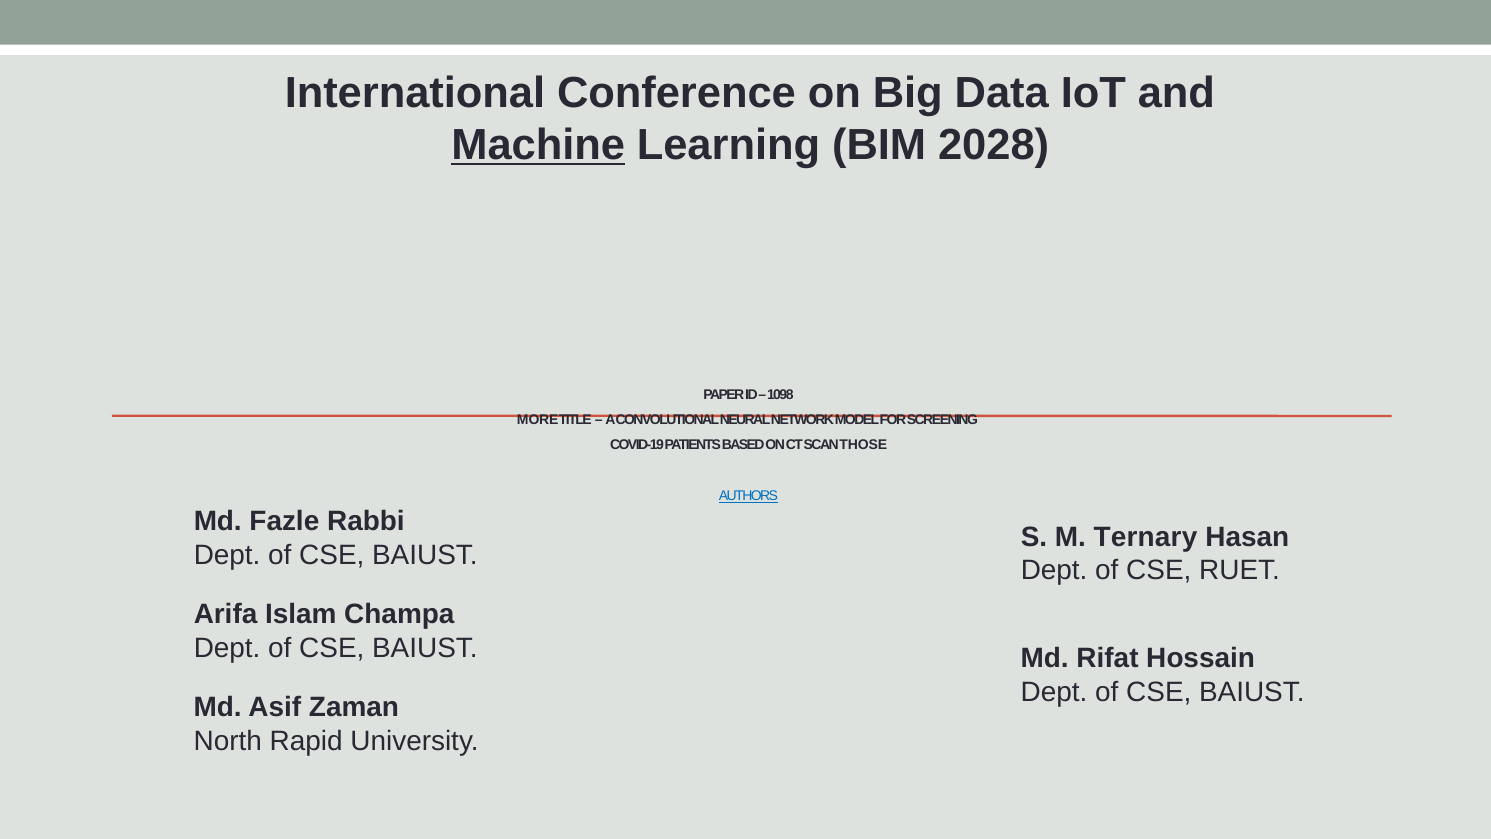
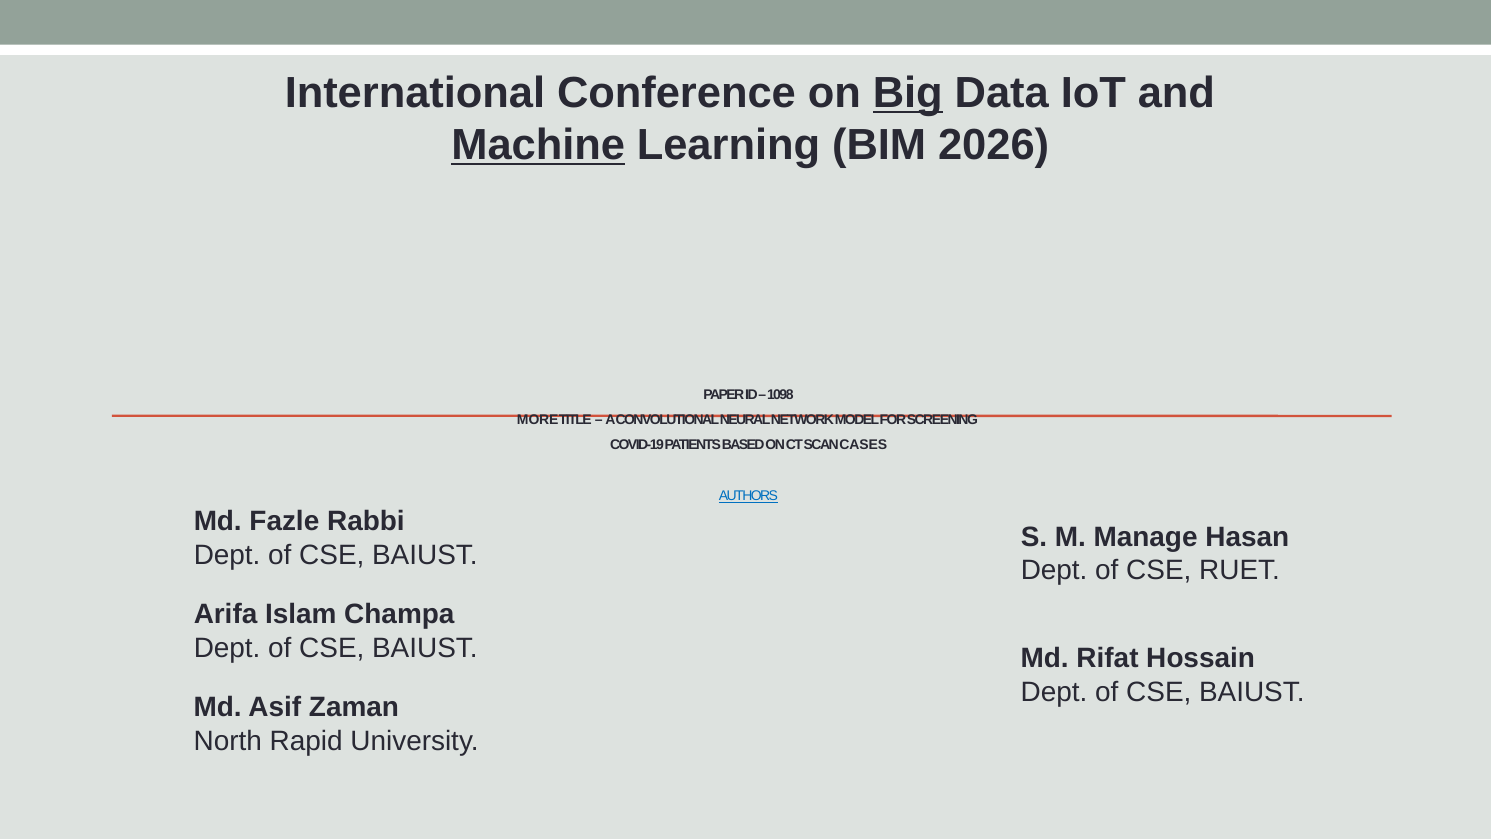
Big underline: none -> present
2028: 2028 -> 2026
THOSE: THOSE -> CASES
Ternary: Ternary -> Manage
